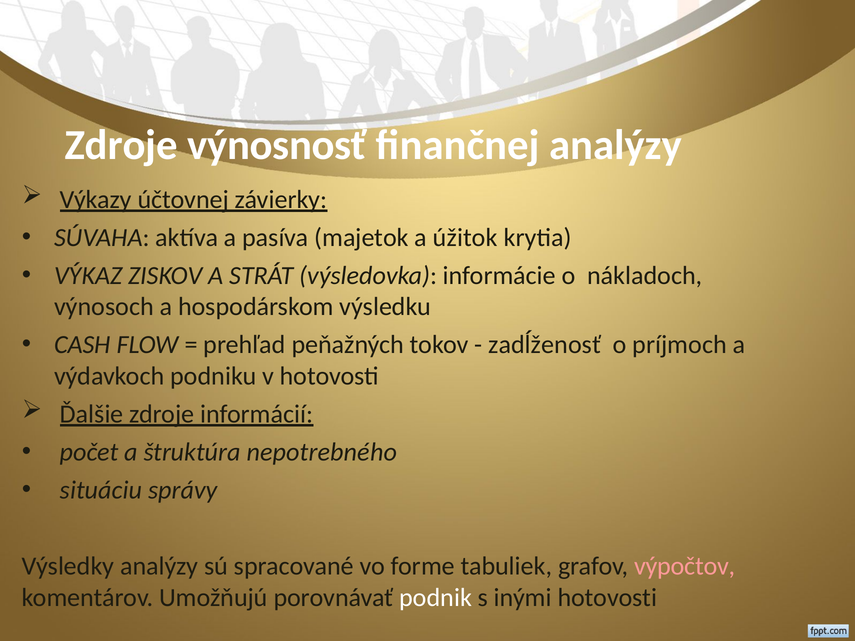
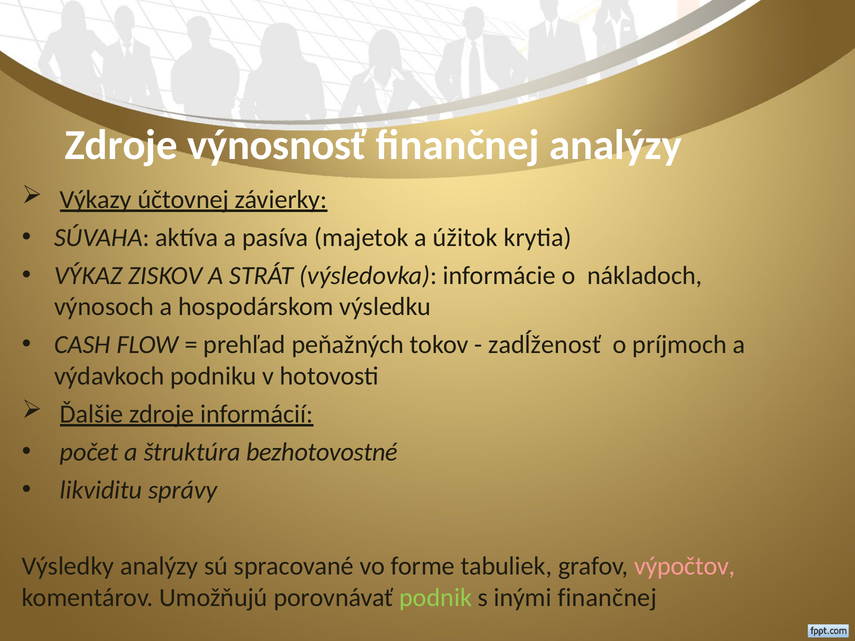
nepotrebného: nepotrebného -> bezhotovostné
situáciu: situáciu -> likviditu
podnik colour: white -> light green
inými hotovosti: hotovosti -> finančnej
